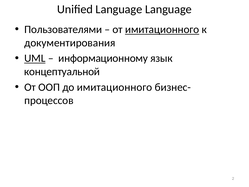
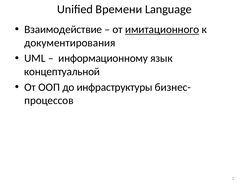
Unified Language: Language -> Времени
Пользователями: Пользователями -> Взаимодействие
UML underline: present -> none
до имитационного: имитационного -> инфраструктуры
